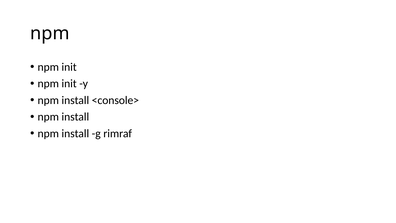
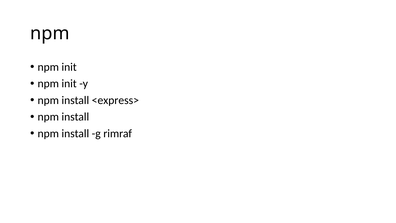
<console>: <console> -> <express>
